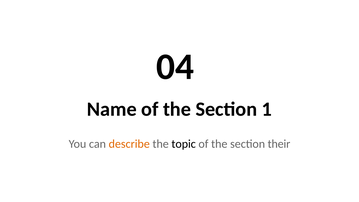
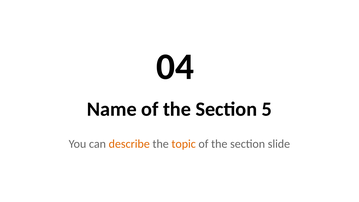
1: 1 -> 5
topic colour: black -> orange
their: their -> slide
